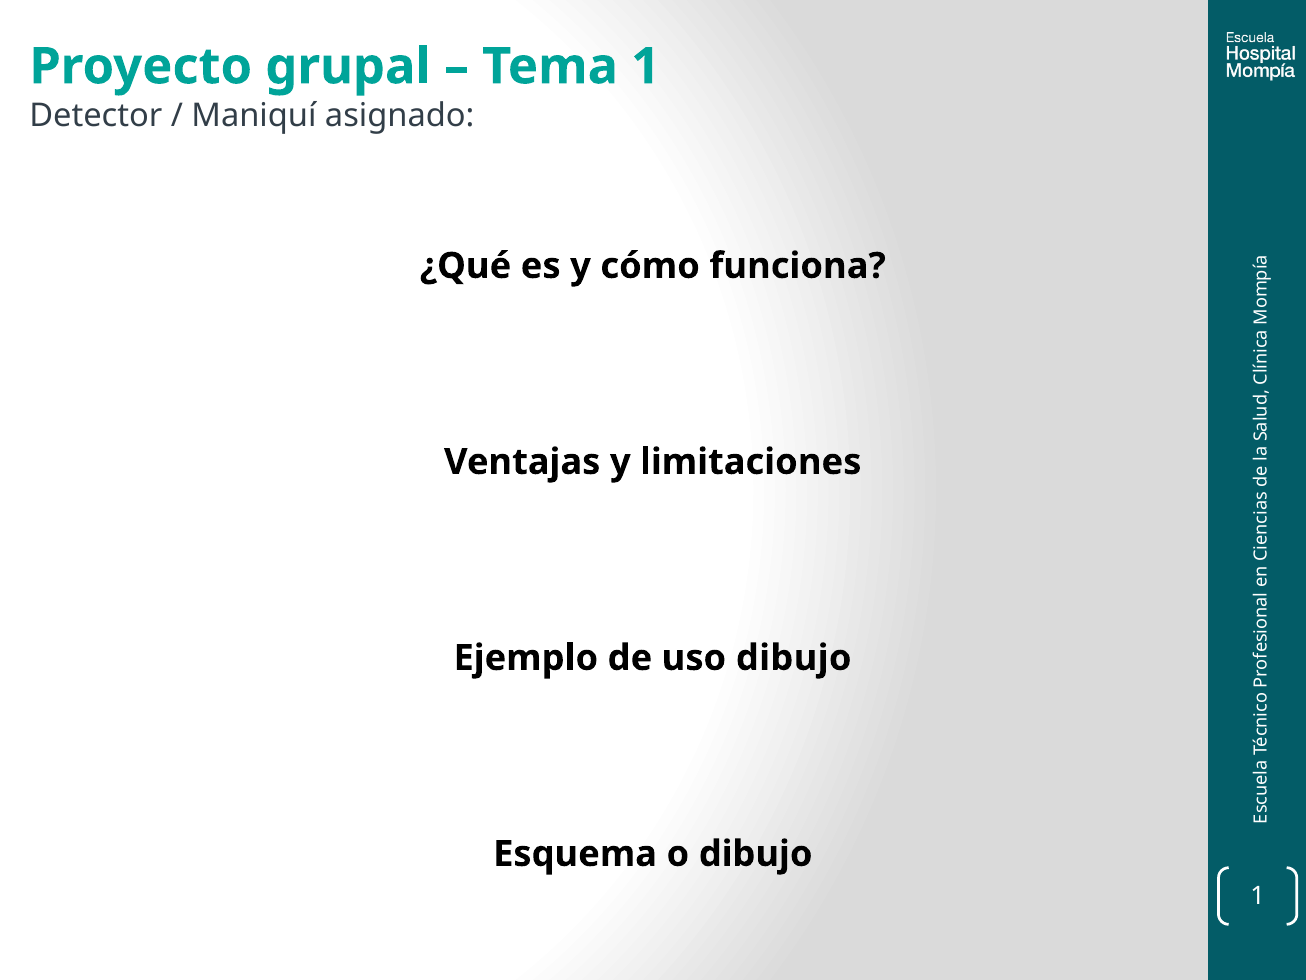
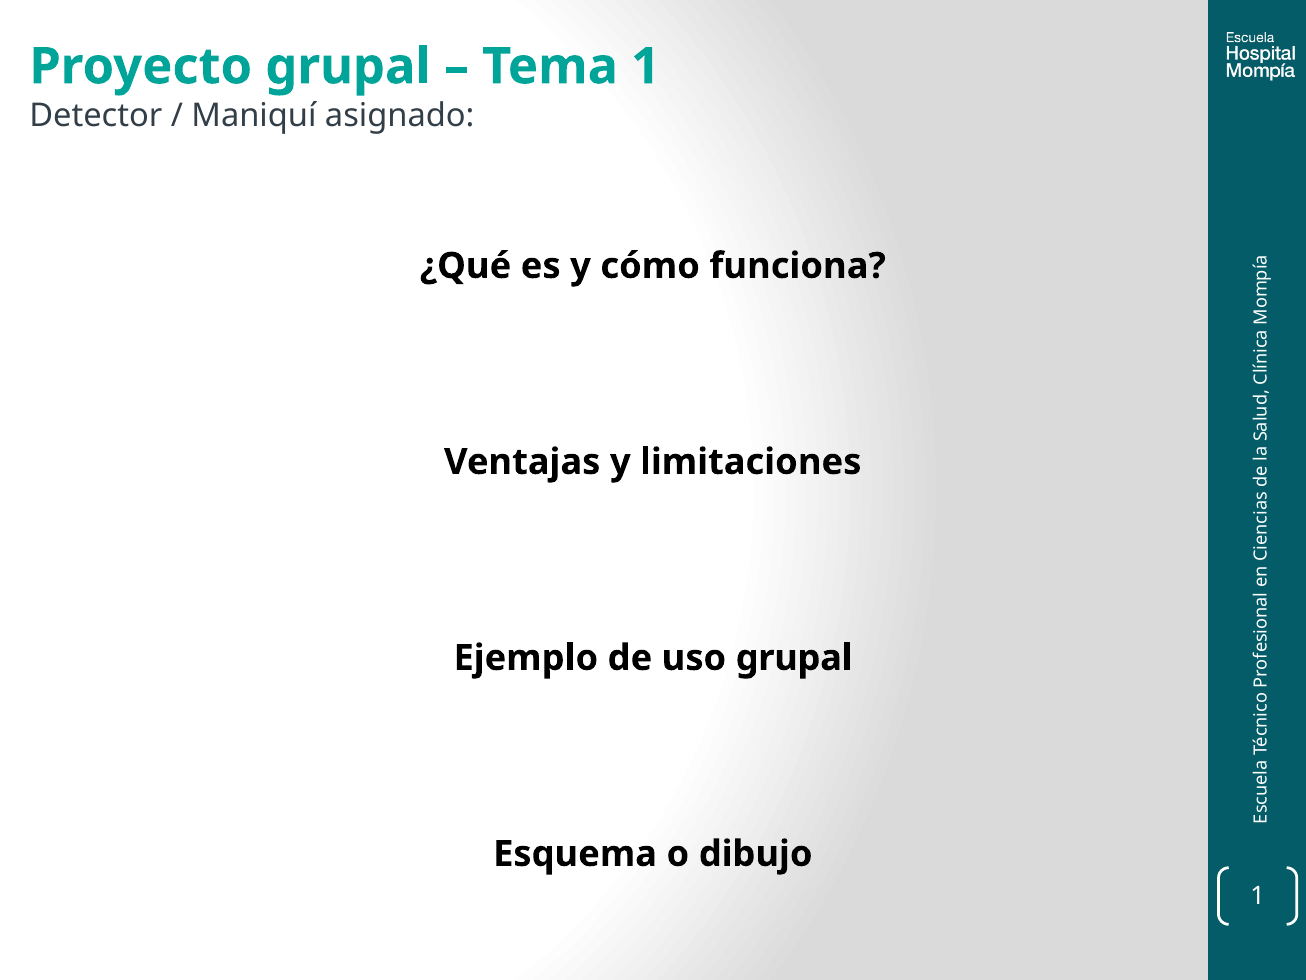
uso dibujo: dibujo -> grupal
